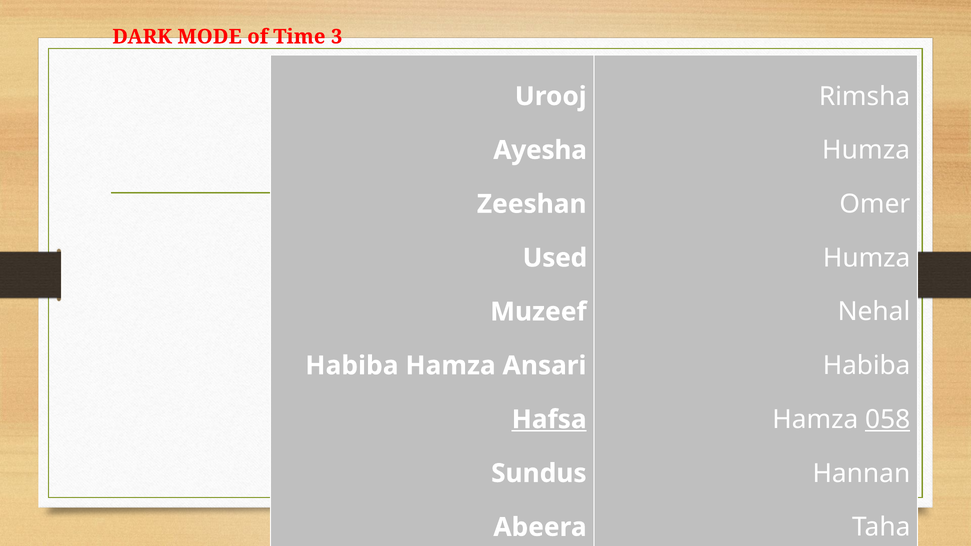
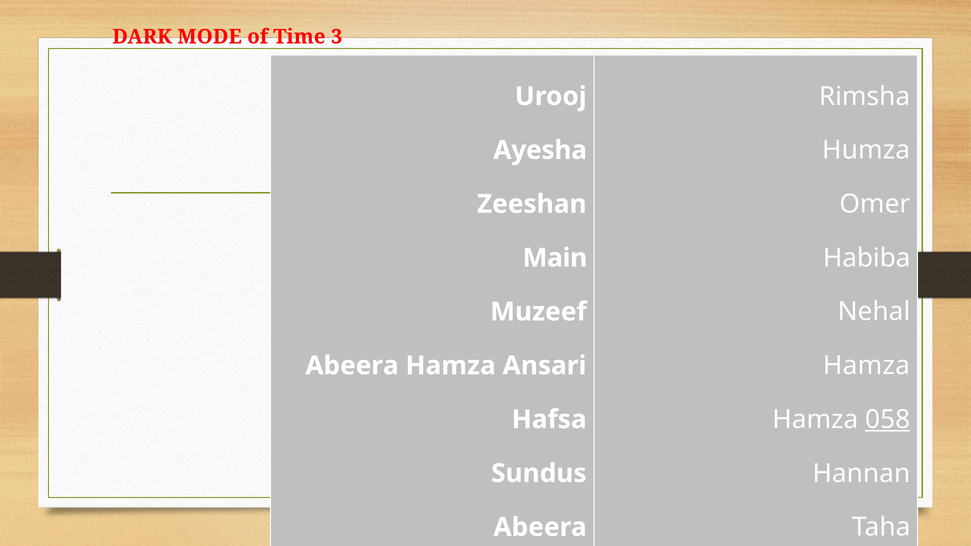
Humza at (867, 258): Humza -> Habiba
Used: Used -> Main
Habiba at (867, 366): Habiba -> Hamza
Habiba at (352, 366): Habiba -> Abeera
Hafsa underline: present -> none
